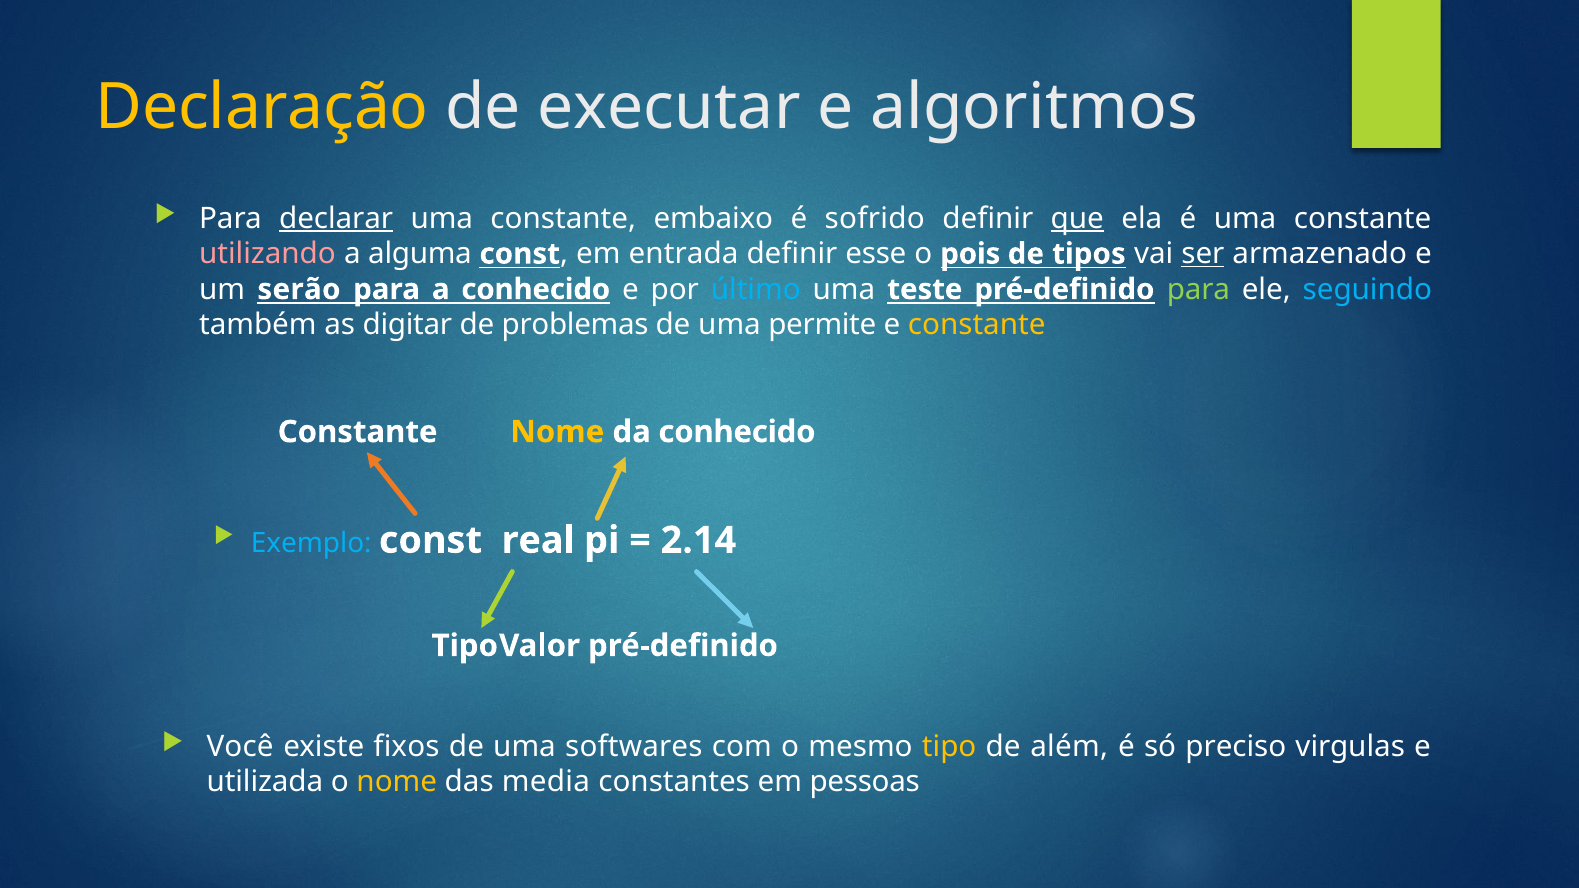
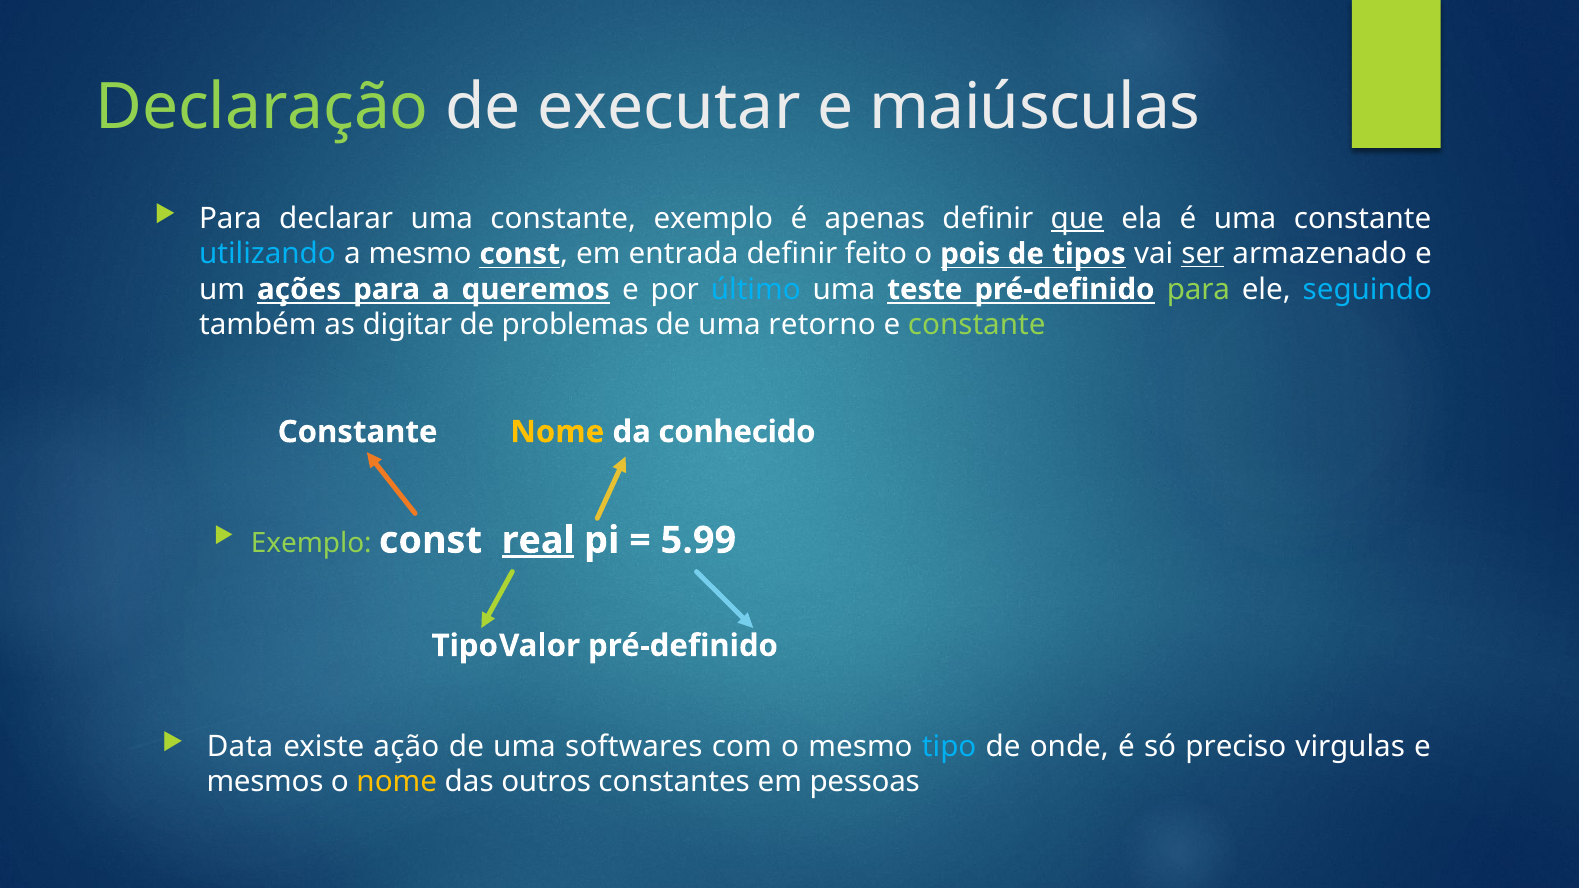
Declaração colour: yellow -> light green
algoritmos: algoritmos -> maiúsculas
declarar underline: present -> none
constante embaixo: embaixo -> exemplo
sofrido: sofrido -> apenas
utilizando colour: pink -> light blue
a alguma: alguma -> mesmo
esse: esse -> feito
serão: serão -> ações
a conhecido: conhecido -> queremos
permite: permite -> retorno
constante at (977, 325) colour: yellow -> light green
Exemplo at (311, 544) colour: light blue -> light green
real underline: none -> present
2.14: 2.14 -> 5.99
Você: Você -> Data
fixos: fixos -> ação
tipo colour: yellow -> light blue
além: além -> onde
utilizada: utilizada -> mesmos
media: media -> outros
